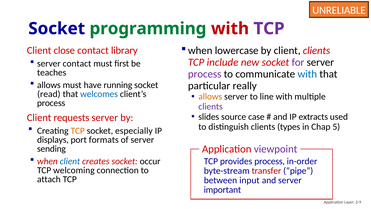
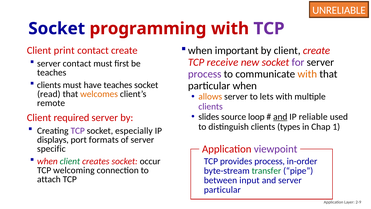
programming colour: green -> red
lowercase: lowercase -> important
client clients: clients -> create
close: close -> print
contact library: library -> create
include: include -> receive
with at (307, 74) colour: blue -> orange
allows at (49, 85): allows -> clients
have running: running -> teaches
particular really: really -> when
welcomes colour: blue -> orange
line: line -> lets
process at (51, 103): process -> remote
case: case -> loop
and at (280, 117) underline: none -> present
extracts: extracts -> reliable
requests: requests -> required
5: 5 -> 1
TCP at (78, 131) colour: orange -> purple
sending: sending -> specific
client at (70, 161) colour: blue -> green
transfer colour: red -> green
important at (222, 189): important -> particular
